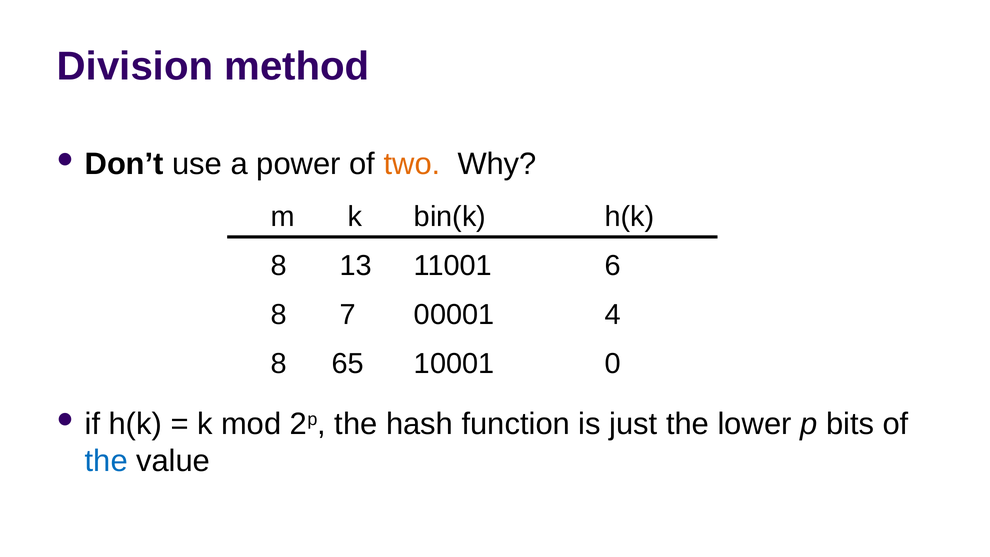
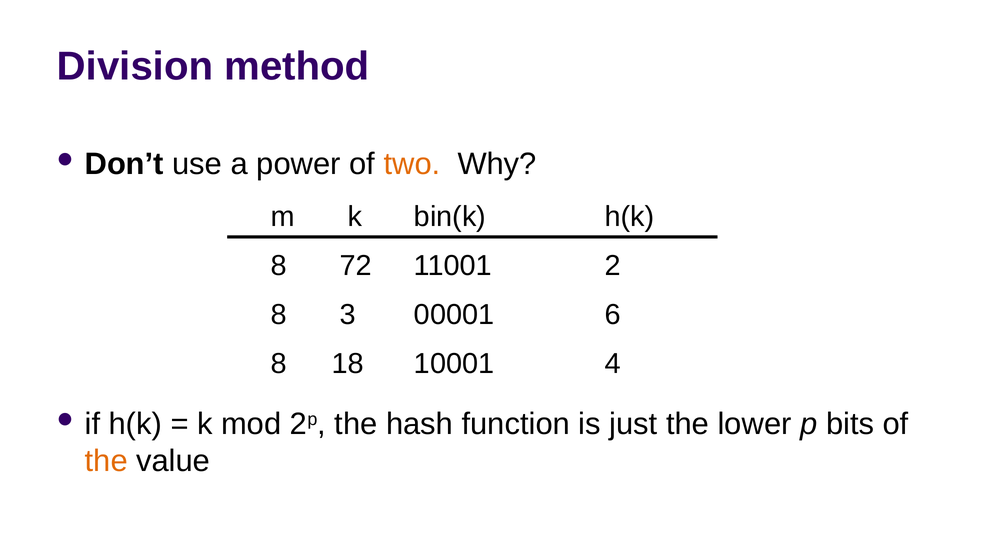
13: 13 -> 72
6: 6 -> 2
7: 7 -> 3
4: 4 -> 6
65: 65 -> 18
0: 0 -> 4
the at (106, 461) colour: blue -> orange
